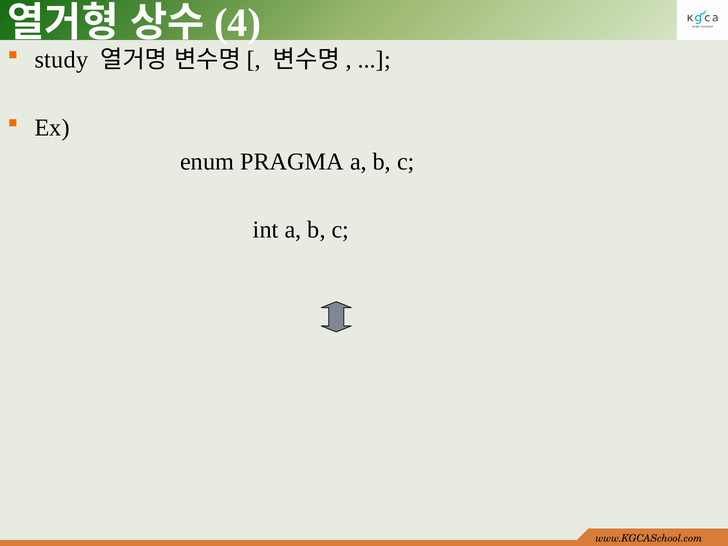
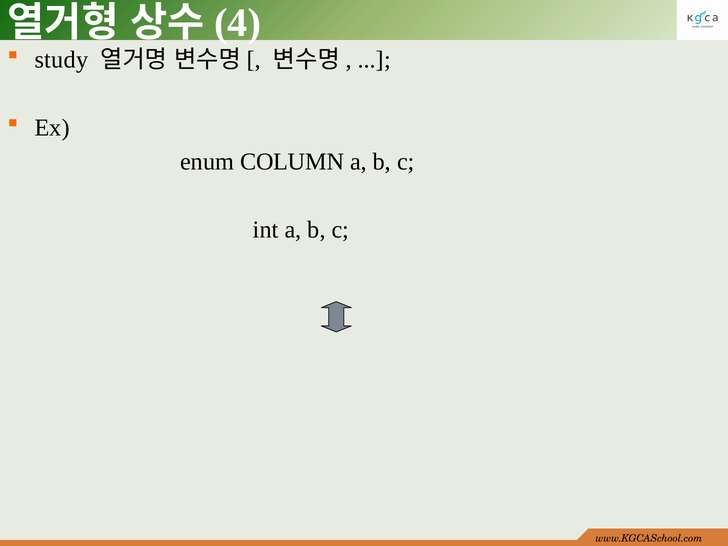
PRAGMA: PRAGMA -> COLUMN
